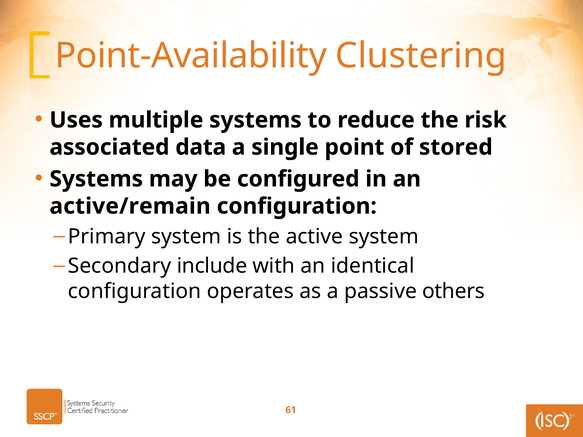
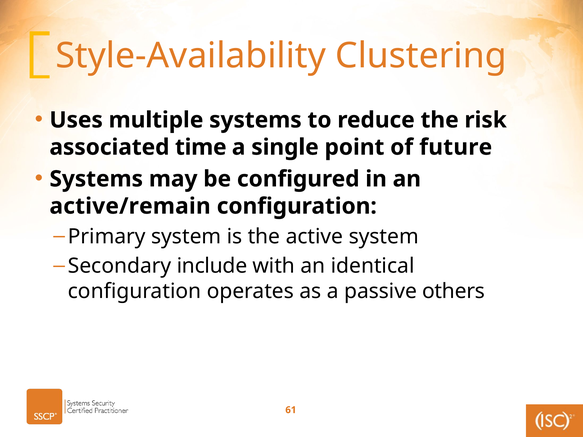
Point-Availability: Point-Availability -> Style-Availability
data: data -> time
stored: stored -> future
